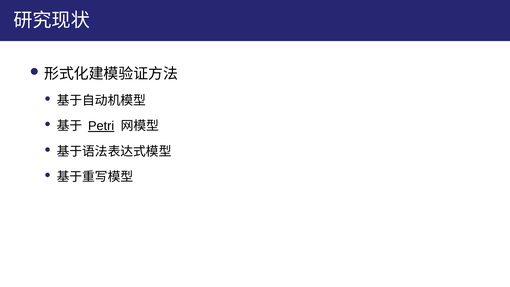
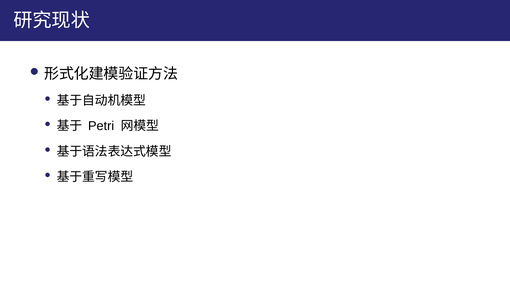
Petri underline: present -> none
